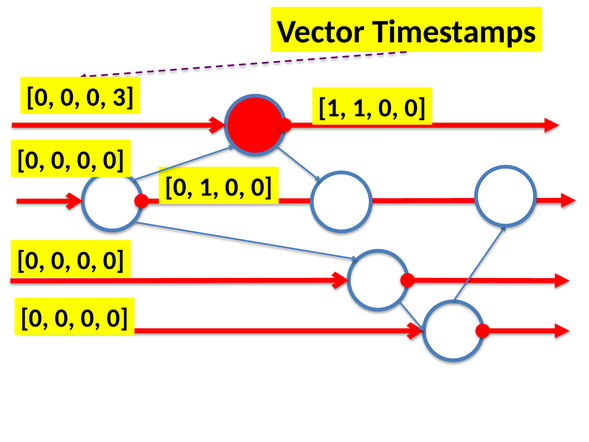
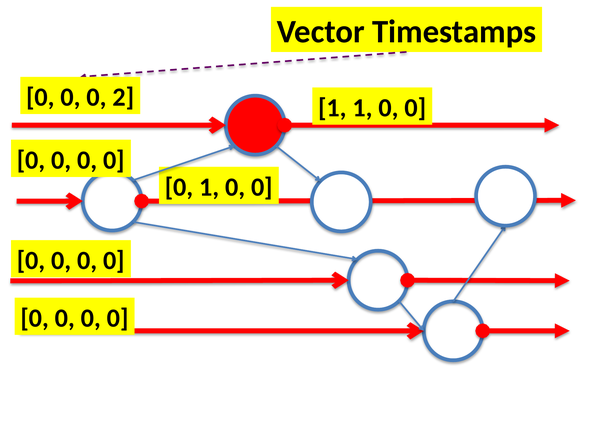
3: 3 -> 2
